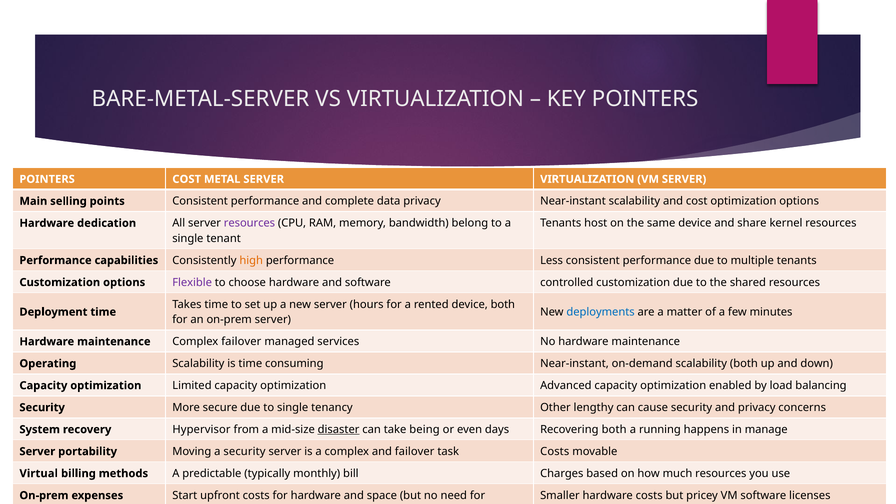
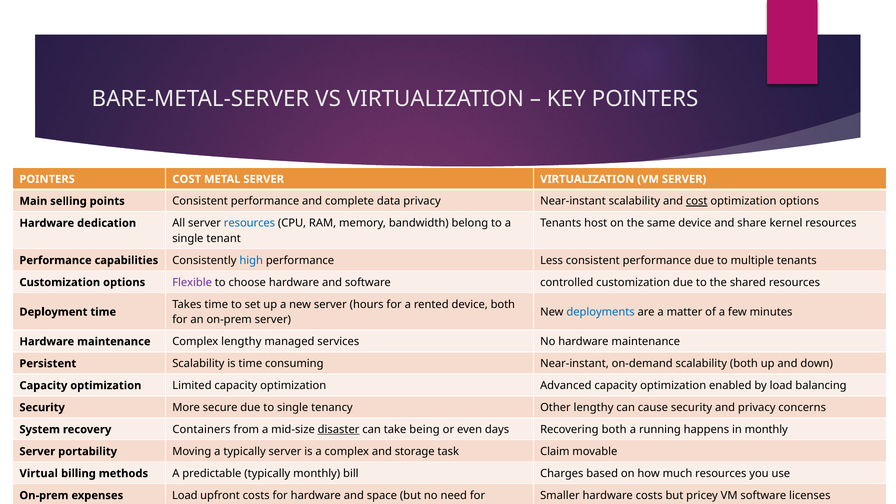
cost at (697, 201) underline: none -> present
resources at (249, 223) colour: purple -> blue
high colour: orange -> blue
Complex failover: failover -> lengthy
Operating: Operating -> Persistent
Hypervisor: Hypervisor -> Containers
in manage: manage -> monthly
a security: security -> typically
and failover: failover -> storage
task Costs: Costs -> Claim
expenses Start: Start -> Load
